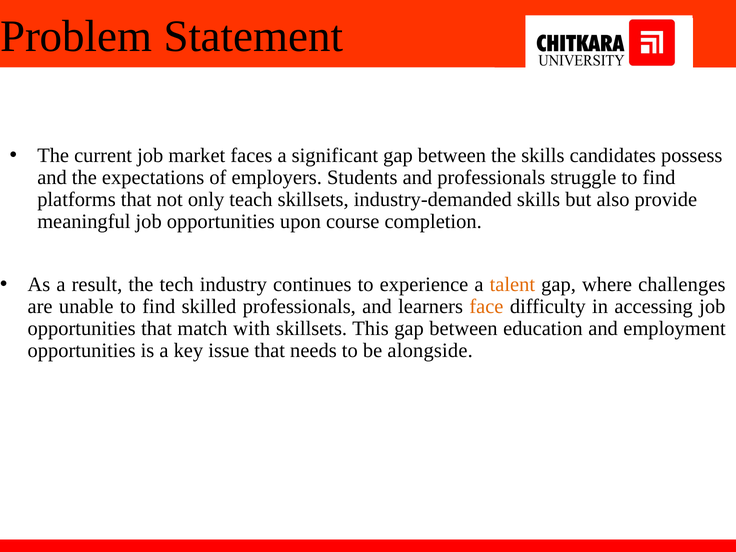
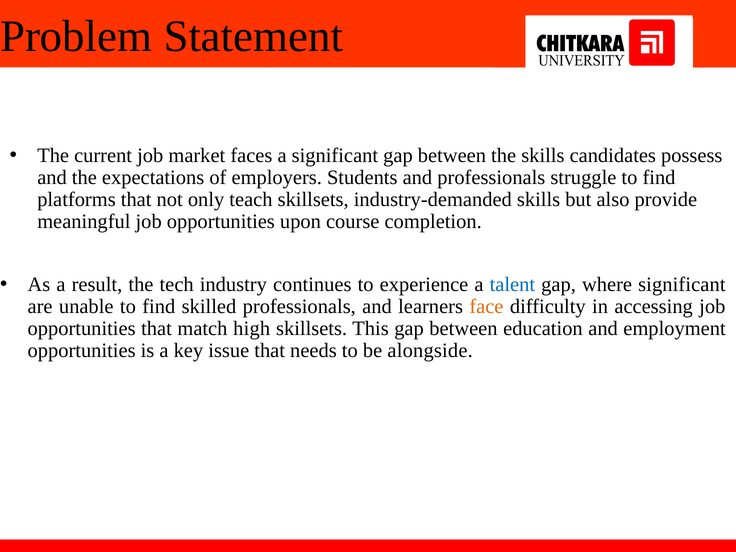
talent colour: orange -> blue
where challenges: challenges -> significant
with: with -> high
